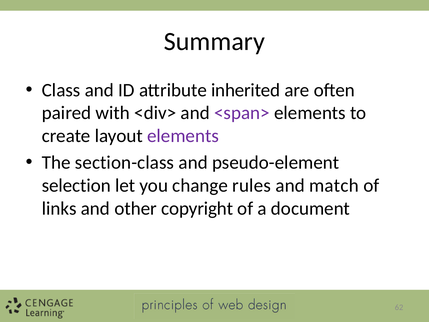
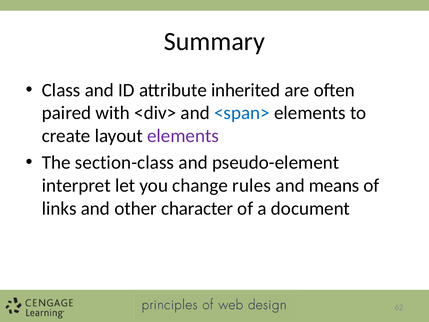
<span> colour: purple -> blue
selection: selection -> interpret
match: match -> means
copyright: copyright -> character
